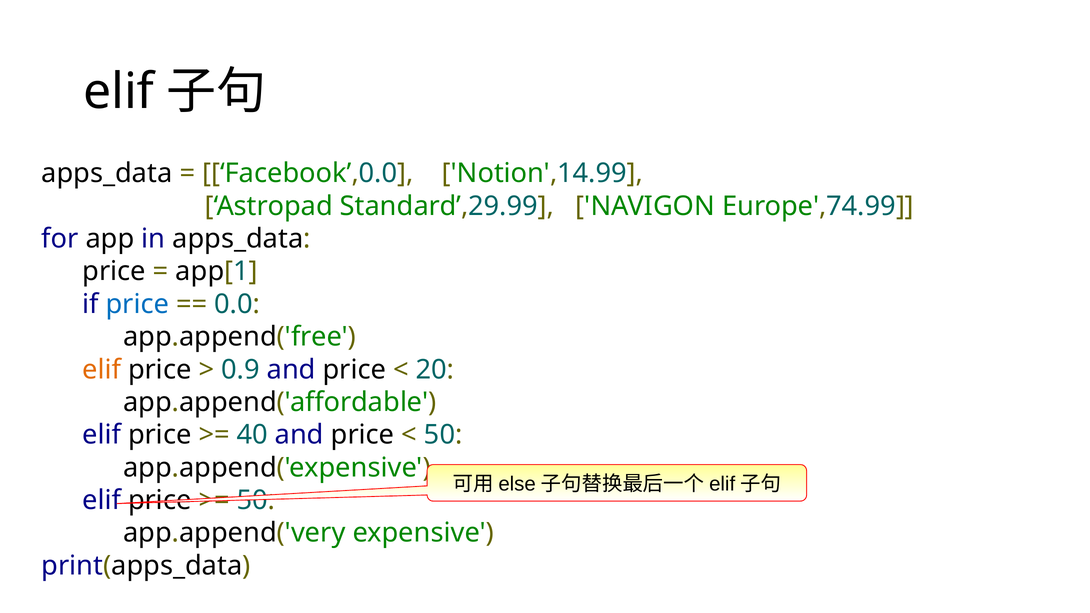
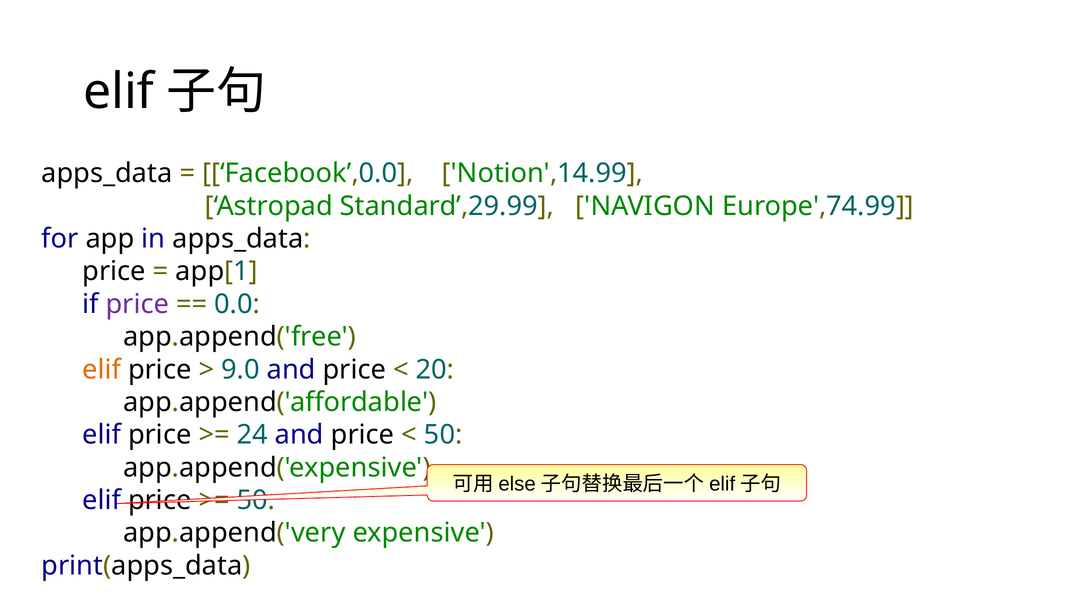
price at (137, 304) colour: blue -> purple
0.9: 0.9 -> 9.0
40: 40 -> 24
